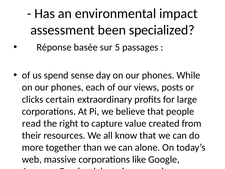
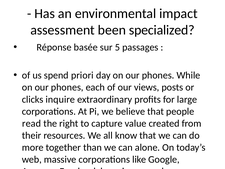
spend sense: sense -> priori
certain: certain -> inquire
